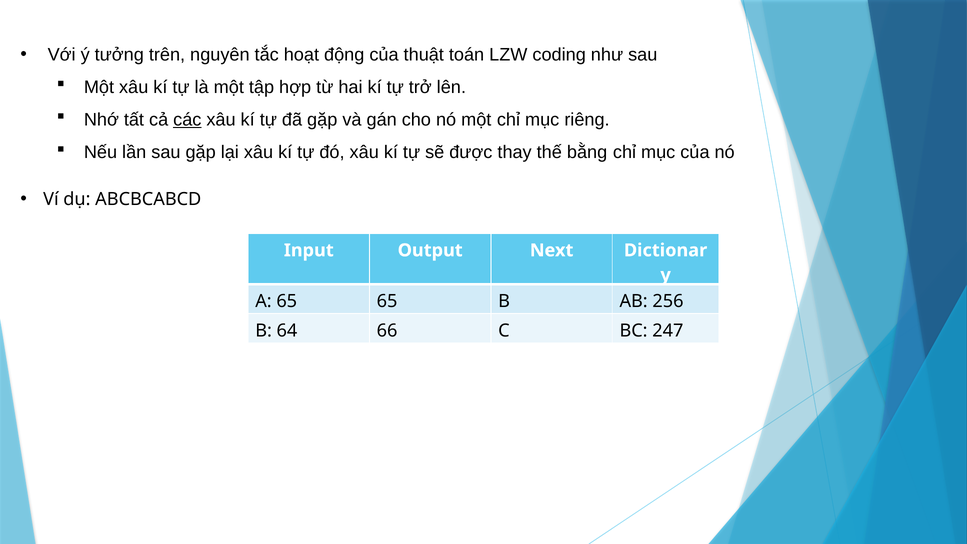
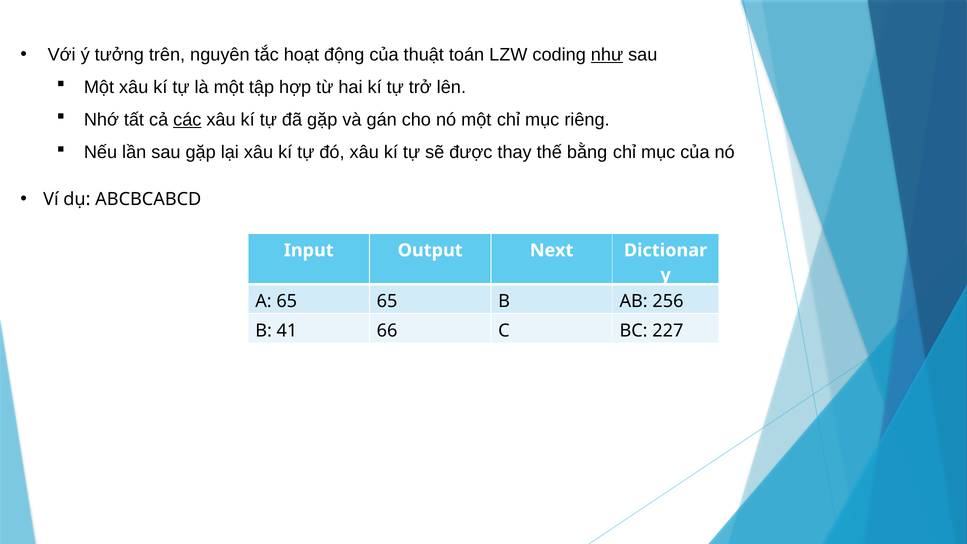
như underline: none -> present
64: 64 -> 41
247: 247 -> 227
